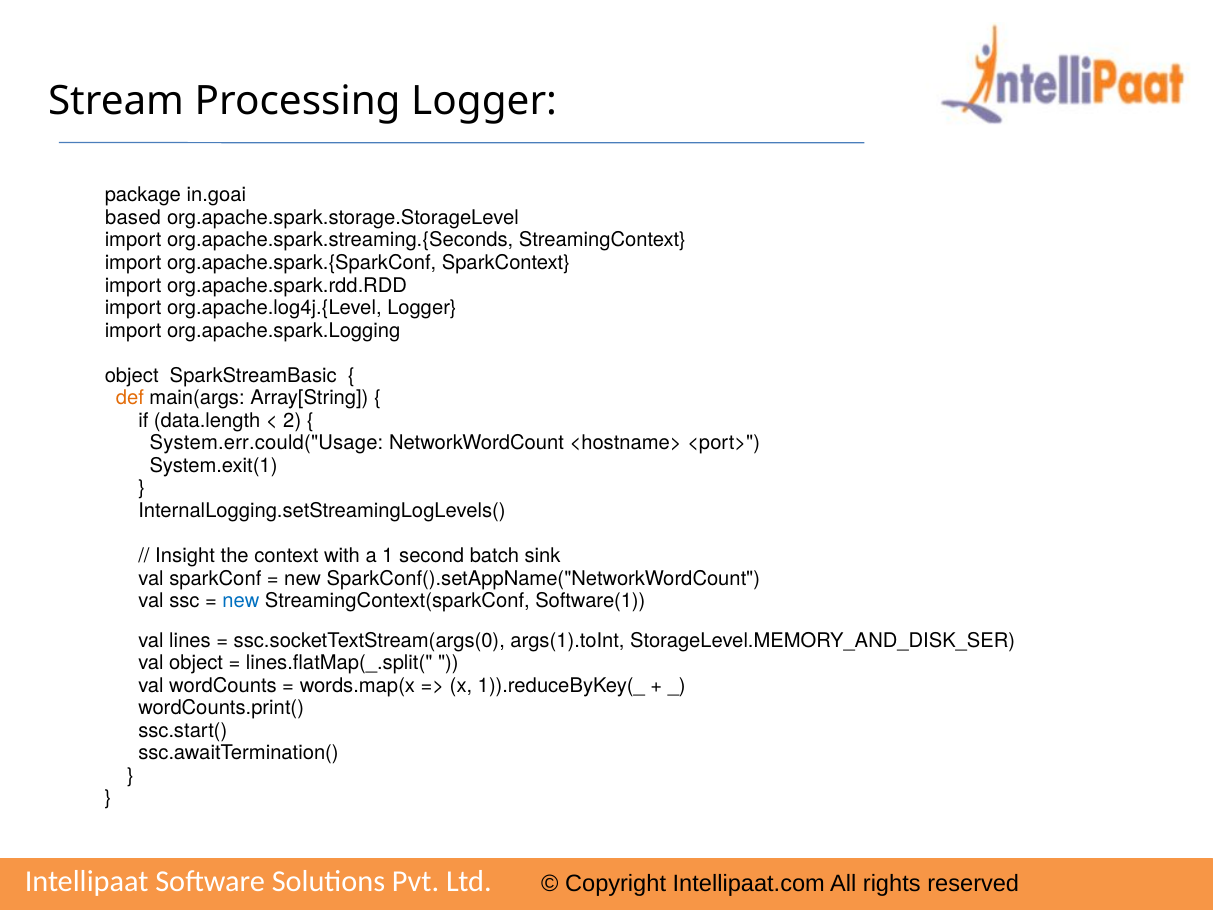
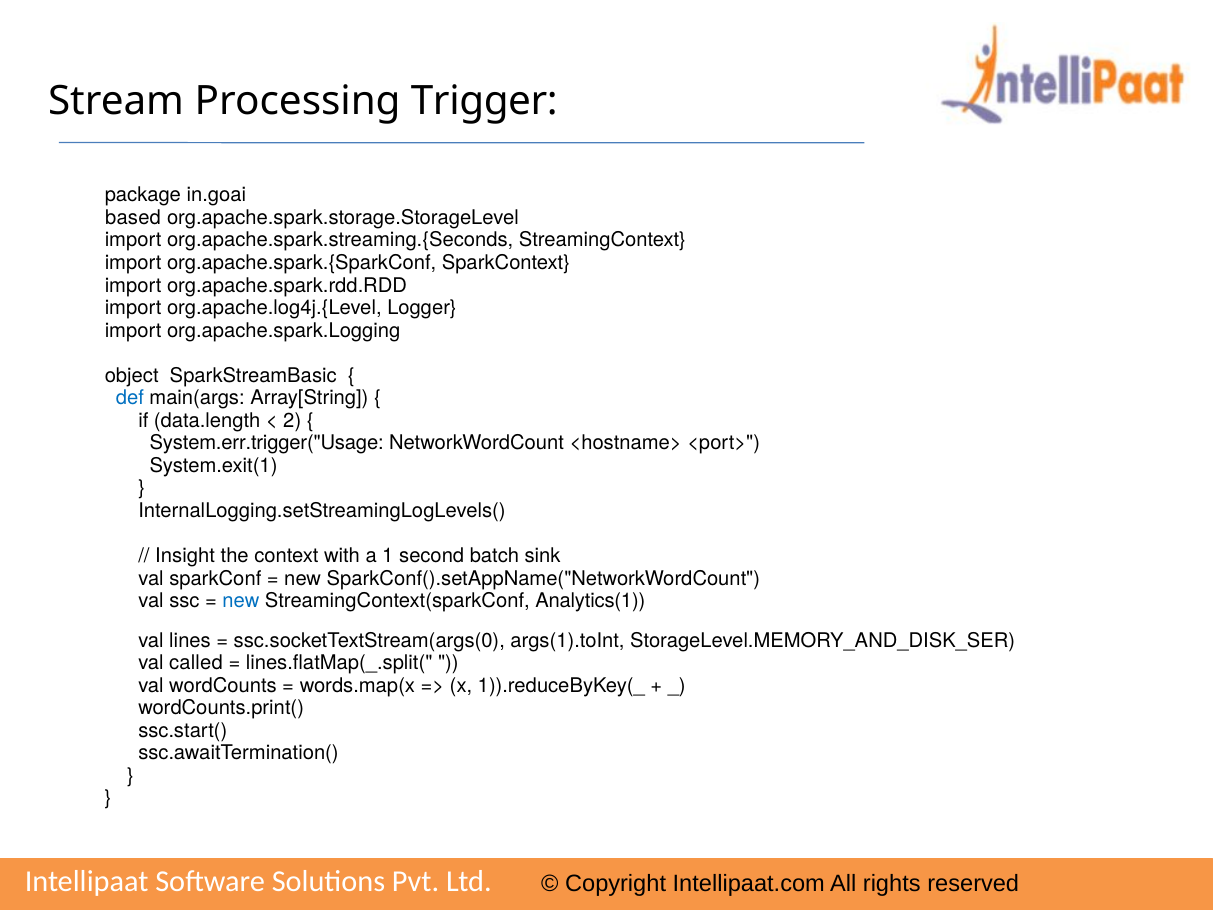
Processing Logger: Logger -> Trigger
def colour: orange -> blue
System.err.could("Usage: System.err.could("Usage -> System.err.trigger("Usage
Software(1: Software(1 -> Analytics(1
val object: object -> called
